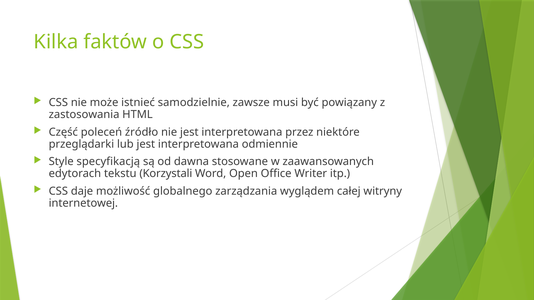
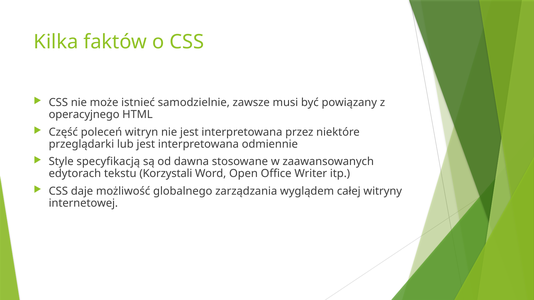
zastosowania: zastosowania -> operacyjnego
źródło: źródło -> witryn
